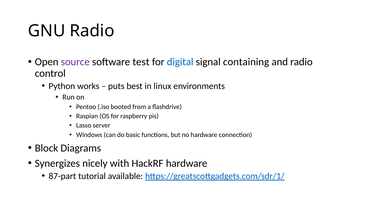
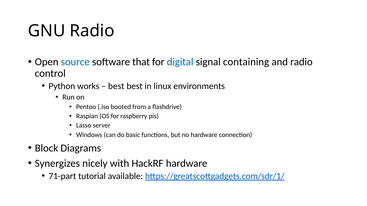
source colour: purple -> blue
test: test -> that
puts at (116, 86): puts -> best
87-part: 87-part -> 71-part
